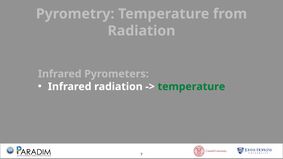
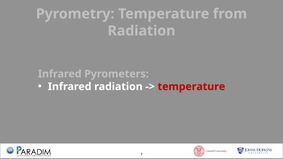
temperature at (191, 87) colour: green -> red
